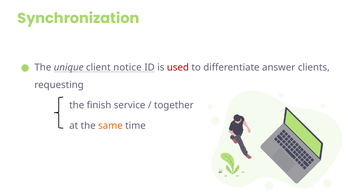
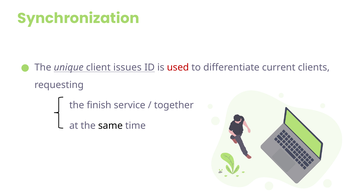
notice: notice -> issues
answer: answer -> current
same colour: orange -> black
